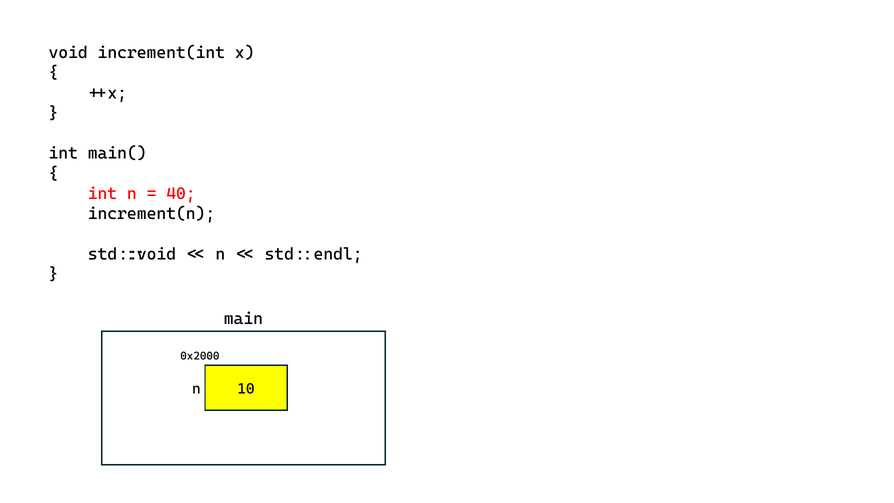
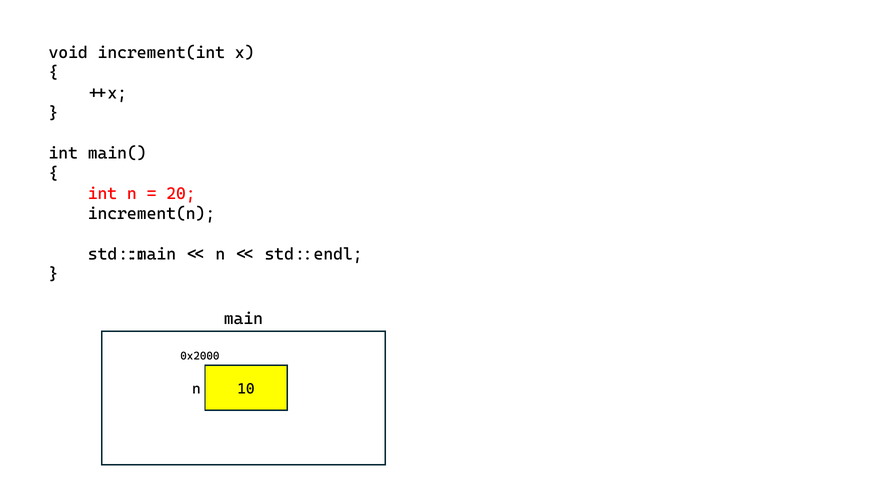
40: 40 -> 20
std::void: std::void -> std::main
